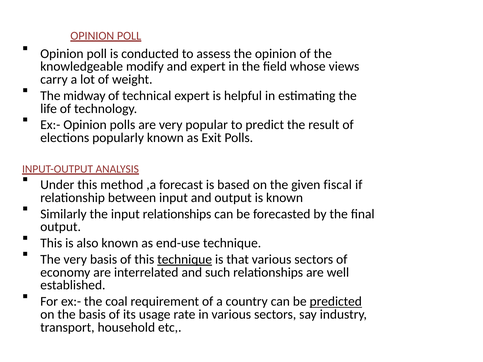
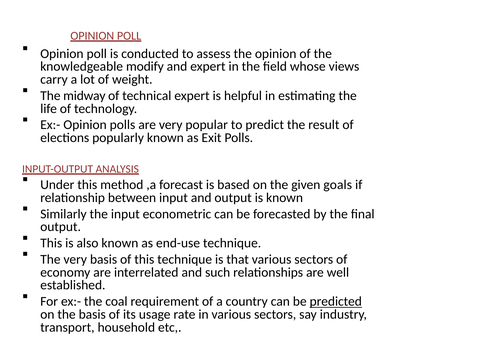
fiscal: fiscal -> goals
input relationships: relationships -> econometric
technique at (185, 260) underline: present -> none
